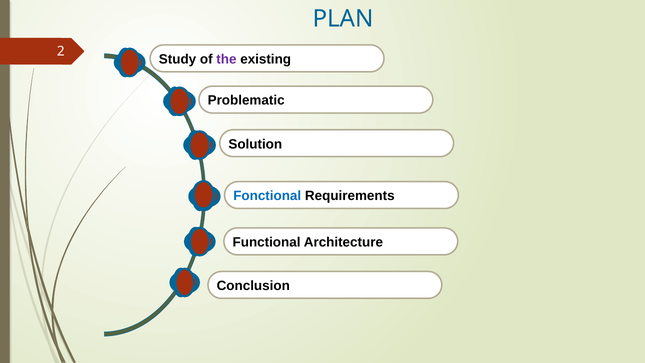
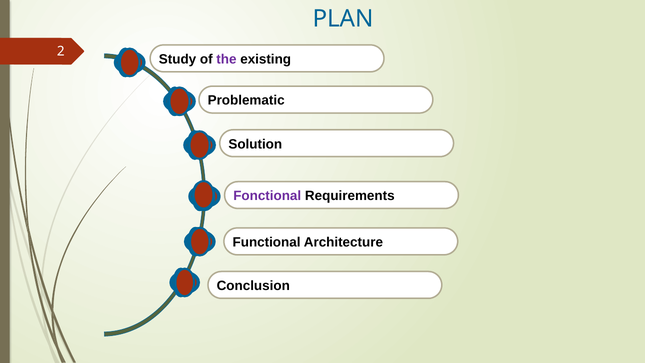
Fonctional colour: blue -> purple
